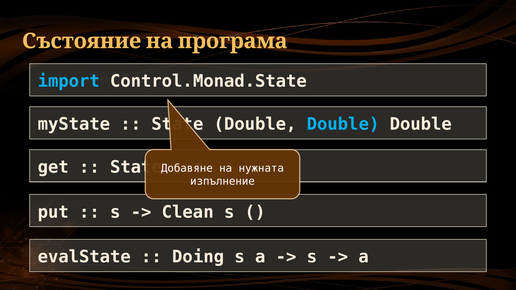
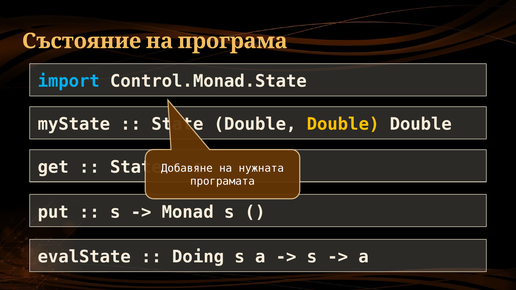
Double at (343, 124) colour: light blue -> yellow
изпълнение: изпълнение -> програмата
Clean: Clean -> Monad
